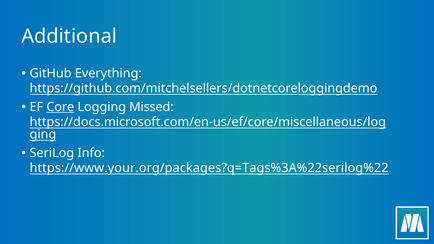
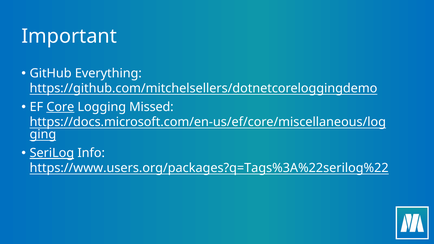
Additional: Additional -> Important
SeriLog underline: none -> present
https://www.your.org/packages?q=Tags%3A%22serilog%22: https://www.your.org/packages?q=Tags%3A%22serilog%22 -> https://www.users.org/packages?q=Tags%3A%22serilog%22
